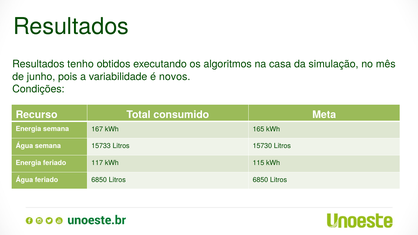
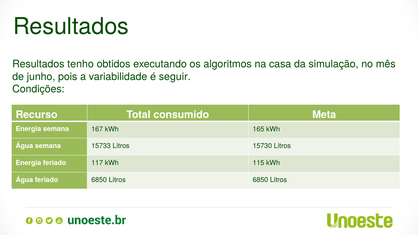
novos: novos -> seguir
